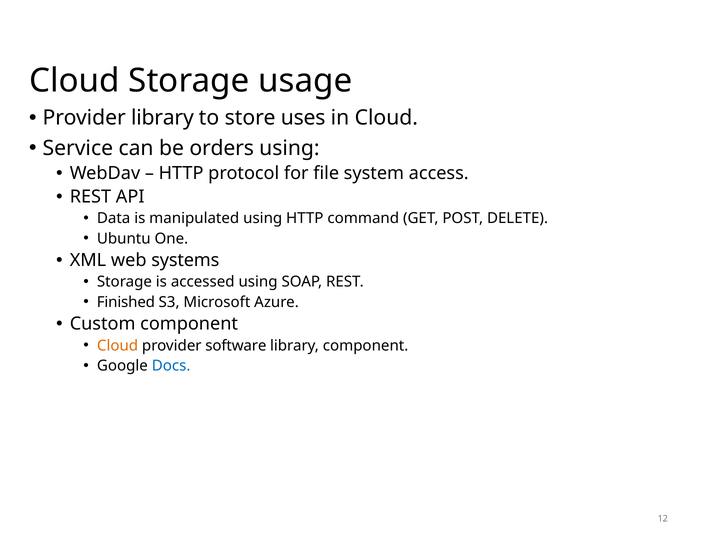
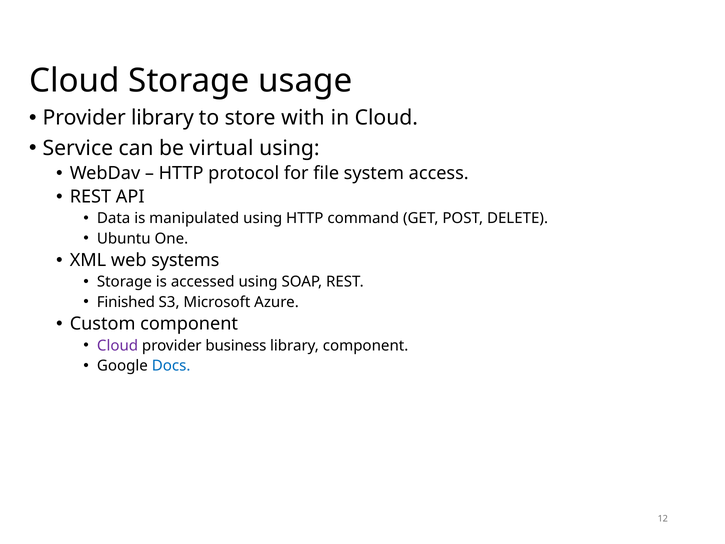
uses: uses -> with
orders: orders -> virtual
Cloud at (118, 345) colour: orange -> purple
software: software -> business
